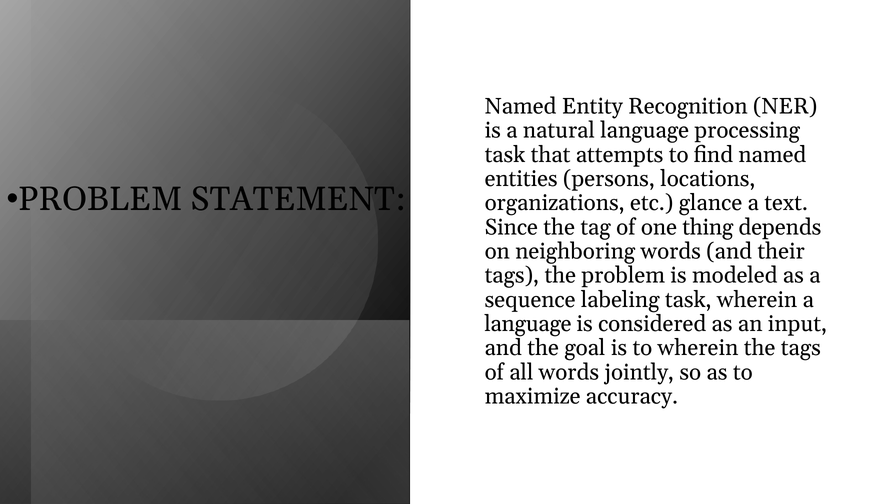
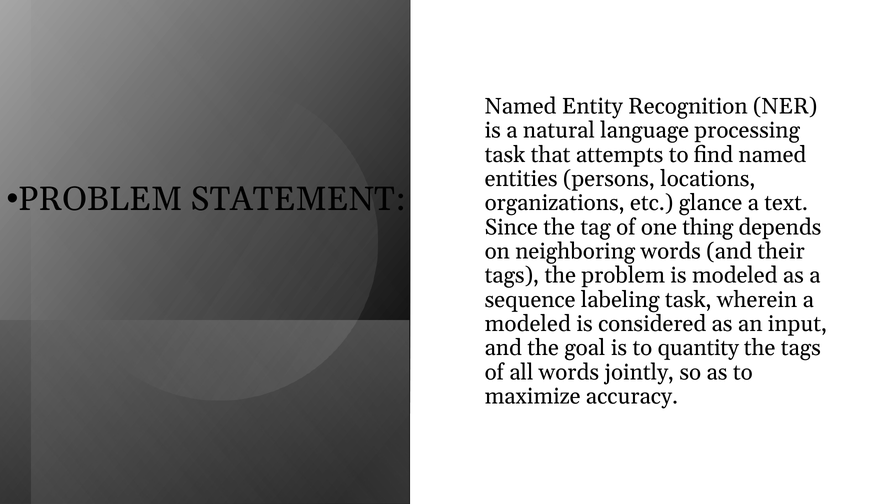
language at (528, 324): language -> modeled
to wherein: wherein -> quantity
